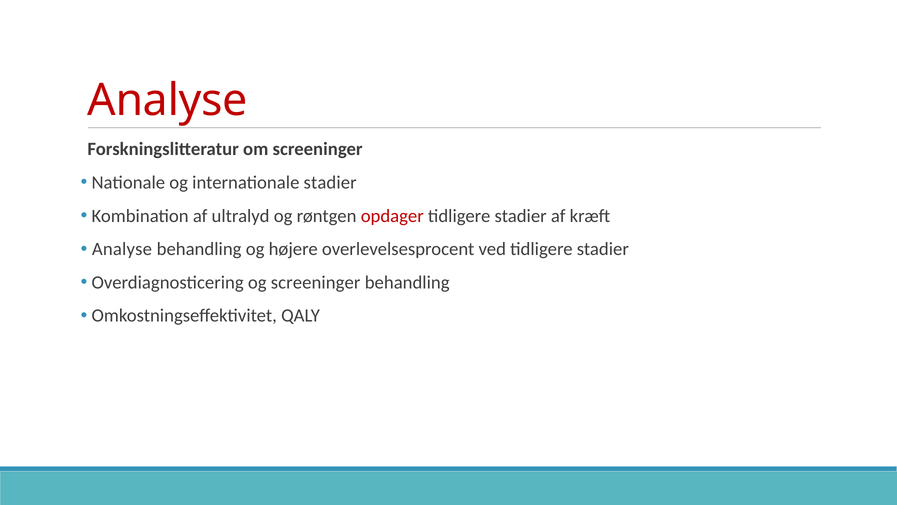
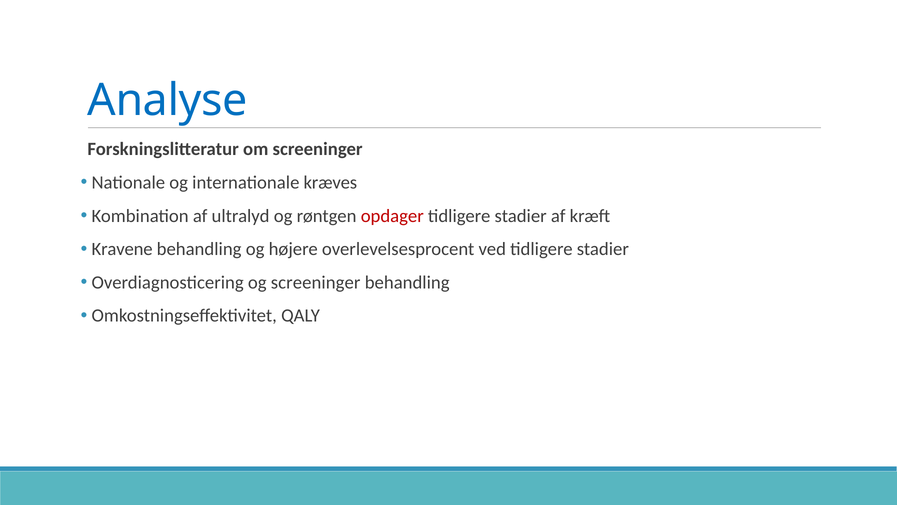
Analyse at (168, 100) colour: red -> blue
internationale stadier: stadier -> kræves
Analyse at (122, 249): Analyse -> Kravene
